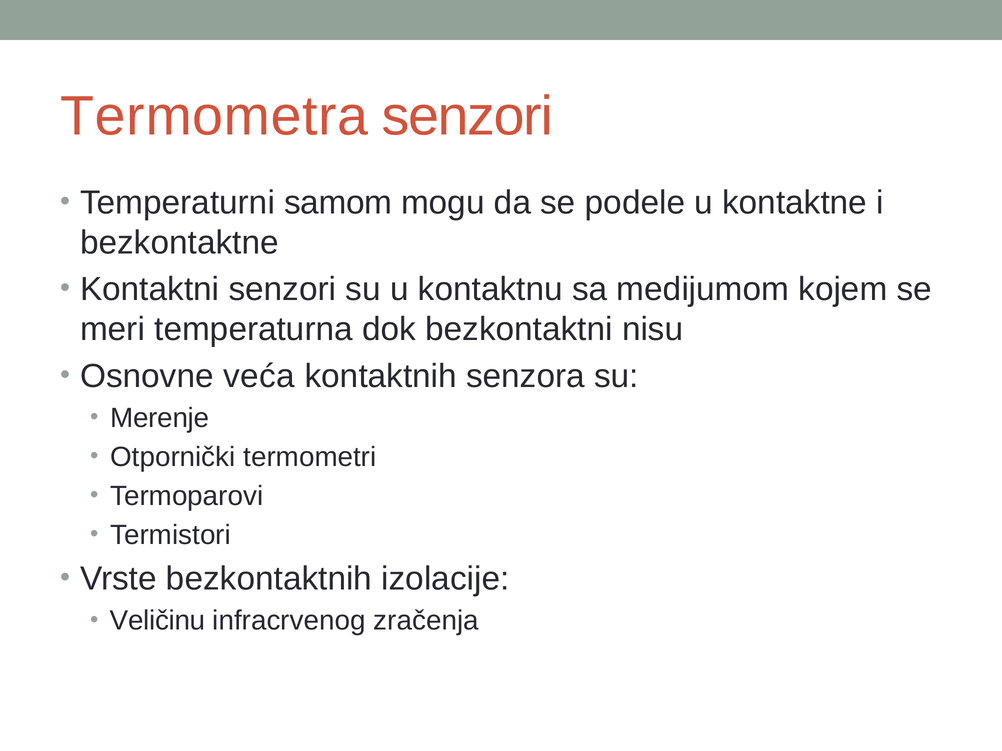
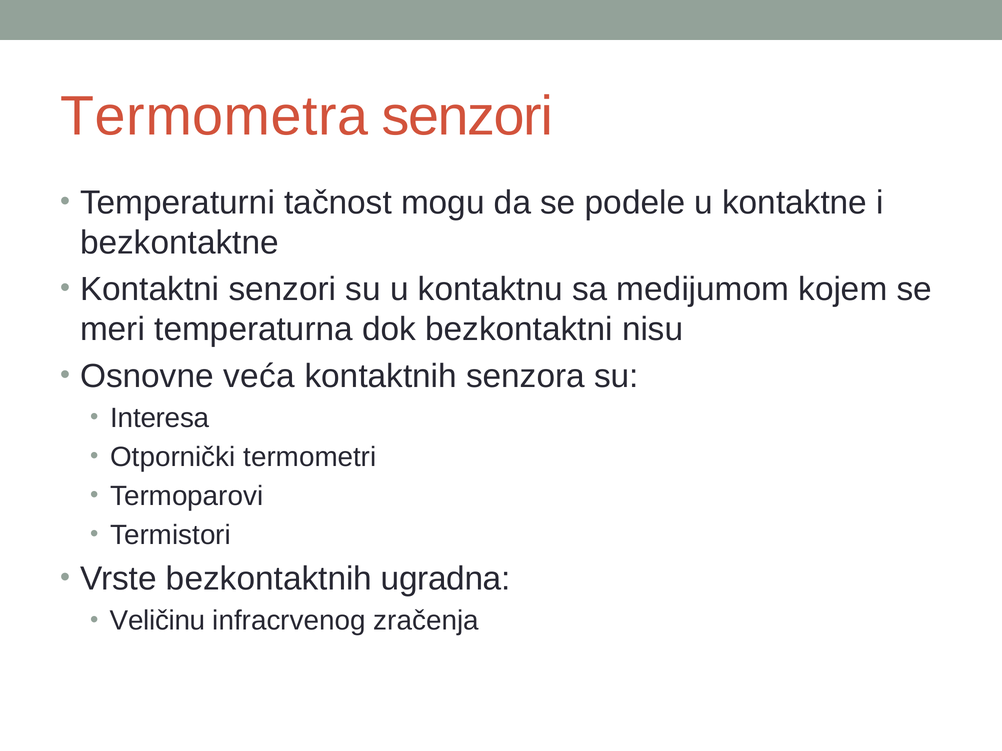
samom: samom -> tačnost
Merenje: Merenje -> Interesa
izolacije: izolacije -> ugradna
